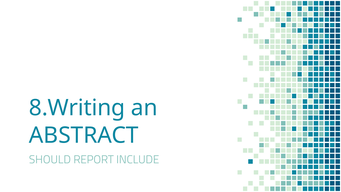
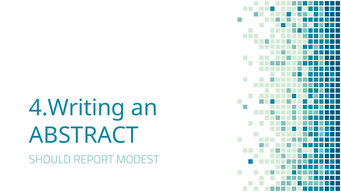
8.Writing: 8.Writing -> 4.Writing
INCLUDE: INCLUDE -> MODEST
